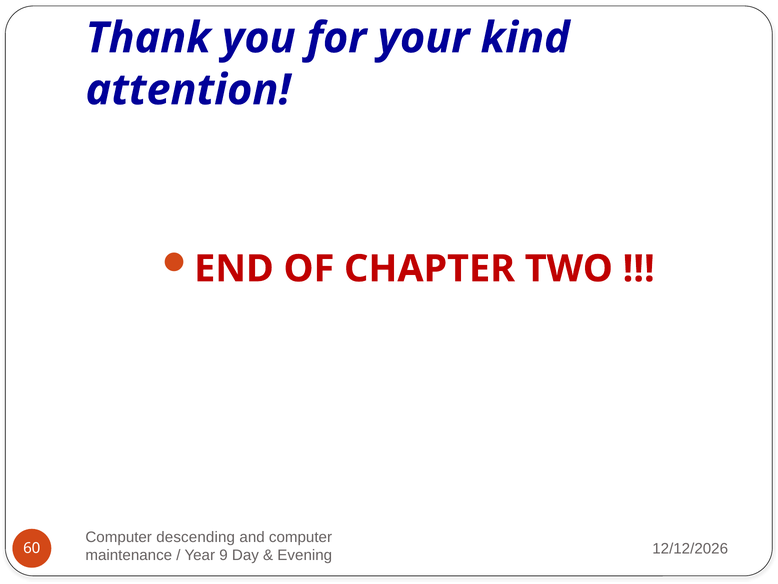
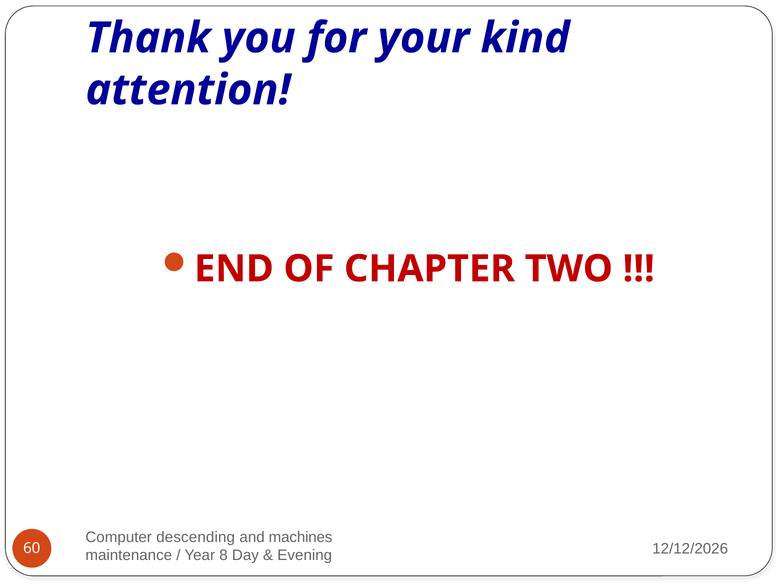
and computer: computer -> machines
9: 9 -> 8
